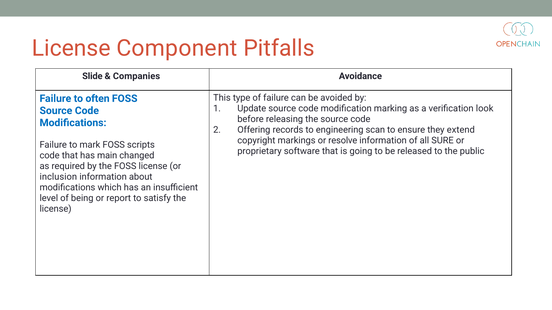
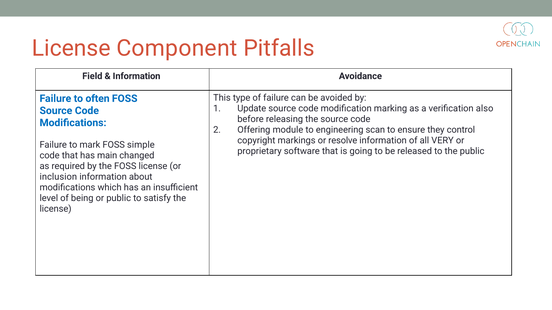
Slide: Slide -> Field
Companies at (136, 76): Companies -> Information
look: look -> also
records: records -> module
extend: extend -> control
SURE: SURE -> VERY
scripts: scripts -> simple
or report: report -> public
